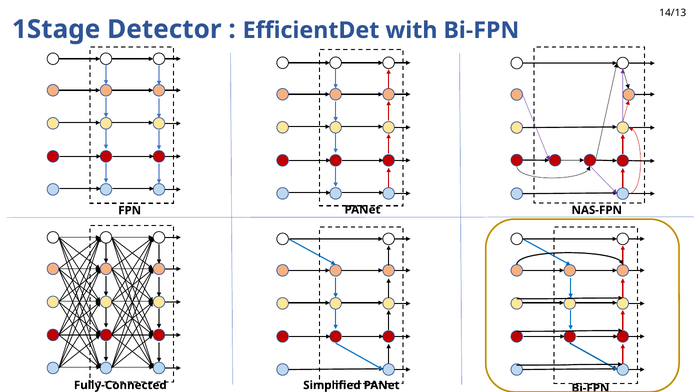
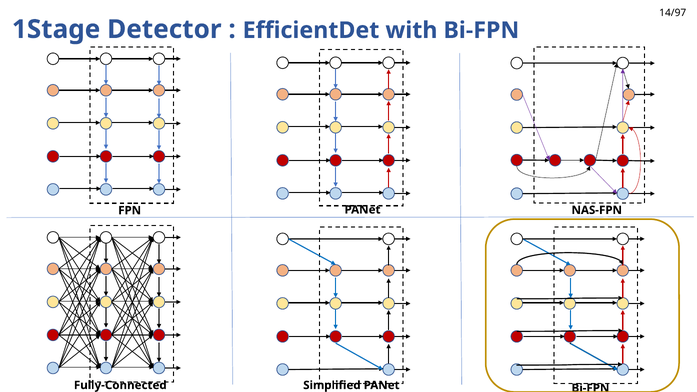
14/13: 14/13 -> 14/97
